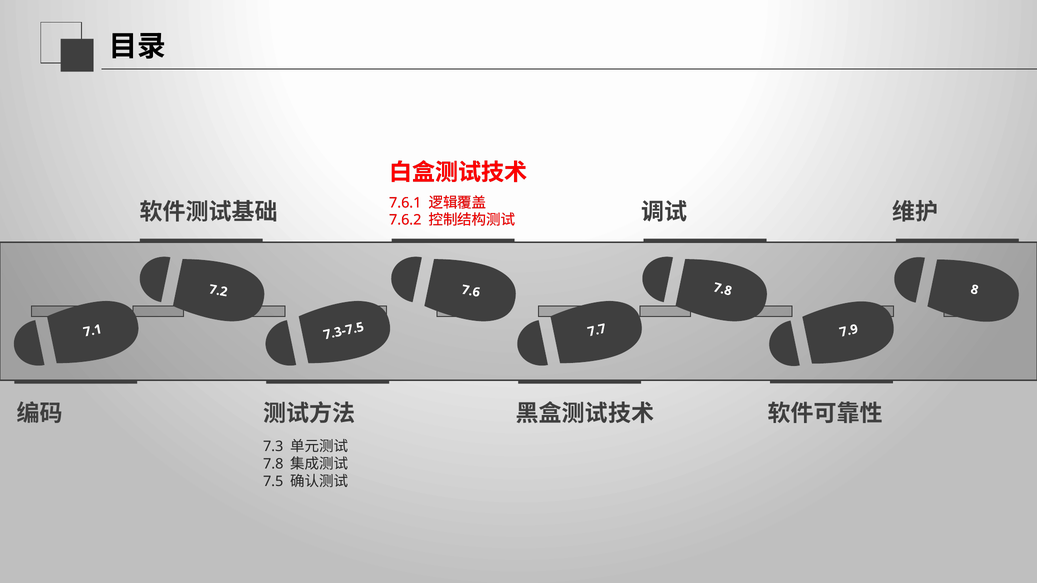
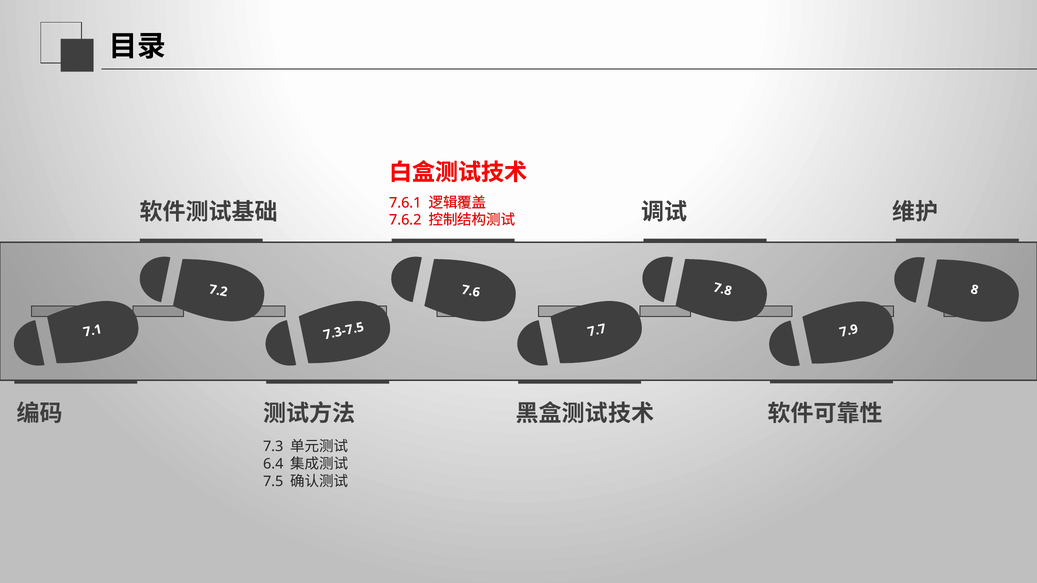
7.8 at (273, 464): 7.8 -> 6.4
